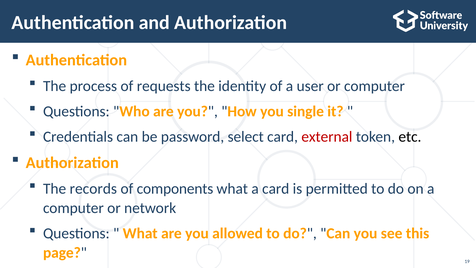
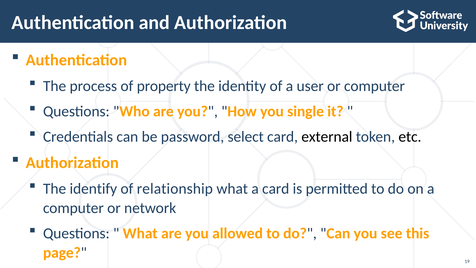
requests: requests -> property
external colour: red -> black
records: records -> identify
components: components -> relationship
